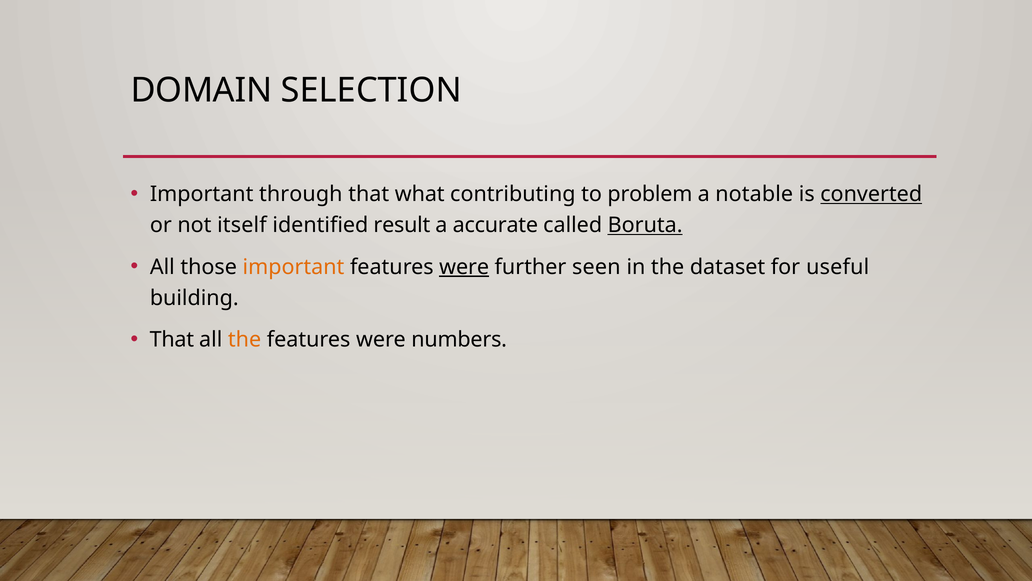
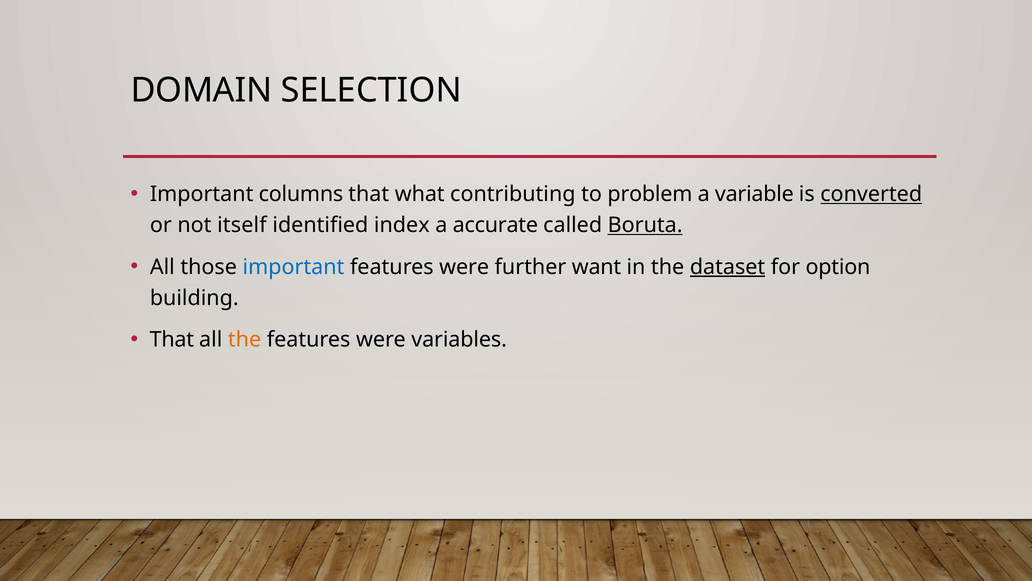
through: through -> columns
notable: notable -> variable
result: result -> index
important at (293, 267) colour: orange -> blue
were at (464, 267) underline: present -> none
seen: seen -> want
dataset underline: none -> present
useful: useful -> option
numbers: numbers -> variables
